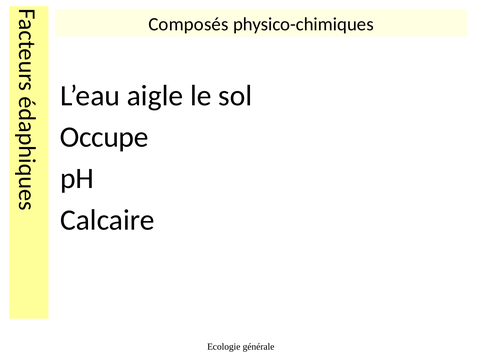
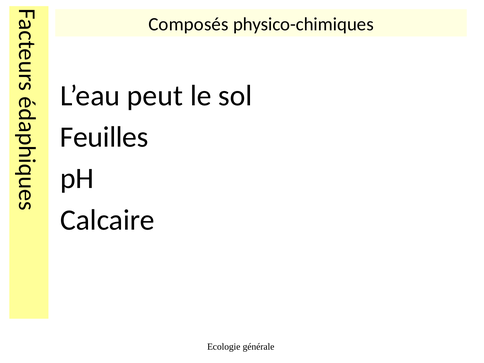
aigle: aigle -> peut
Occupe: Occupe -> Feuilles
